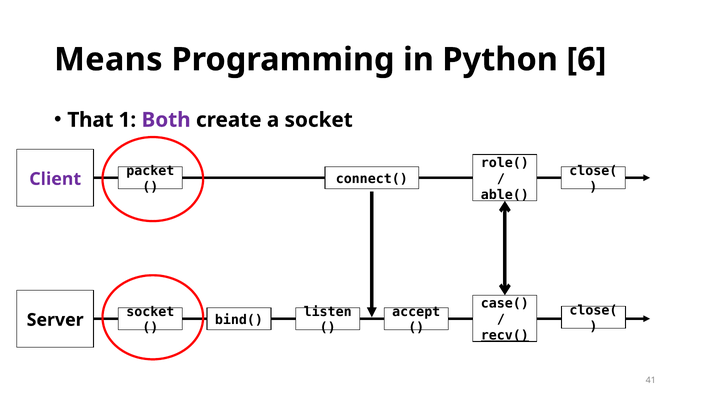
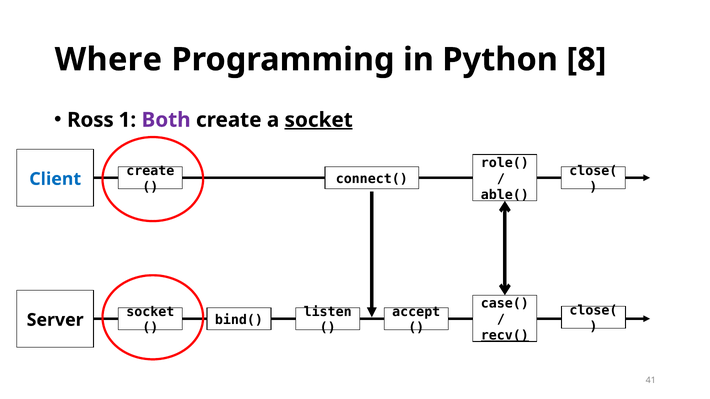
Means: Means -> Where
6: 6 -> 8
That: That -> Ross
socket at (319, 120) underline: none -> present
packet at (150, 171): packet -> create
Client colour: purple -> blue
